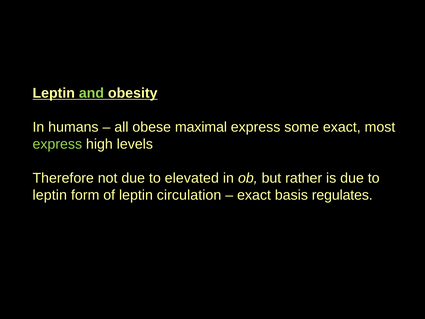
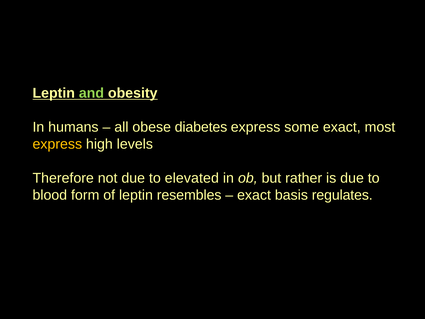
maximal: maximal -> diabetes
express at (57, 144) colour: light green -> yellow
leptin at (50, 195): leptin -> blood
circulation: circulation -> resembles
